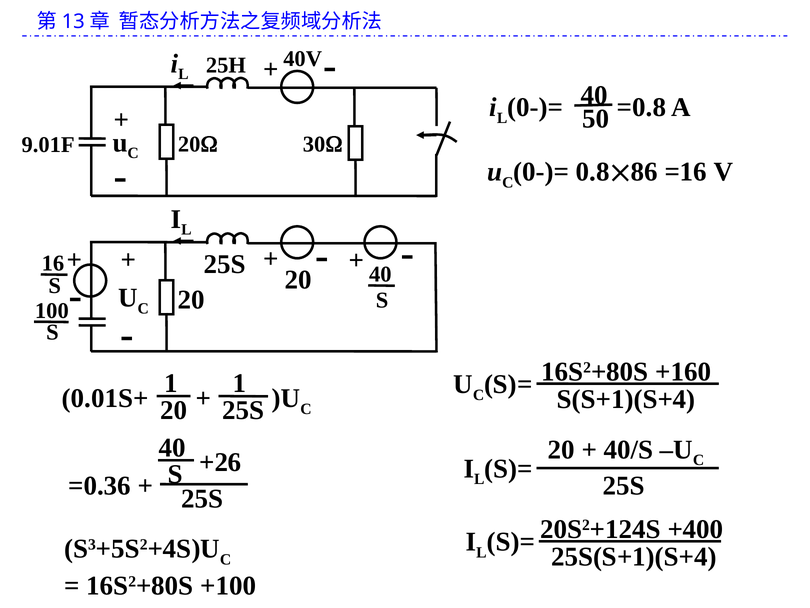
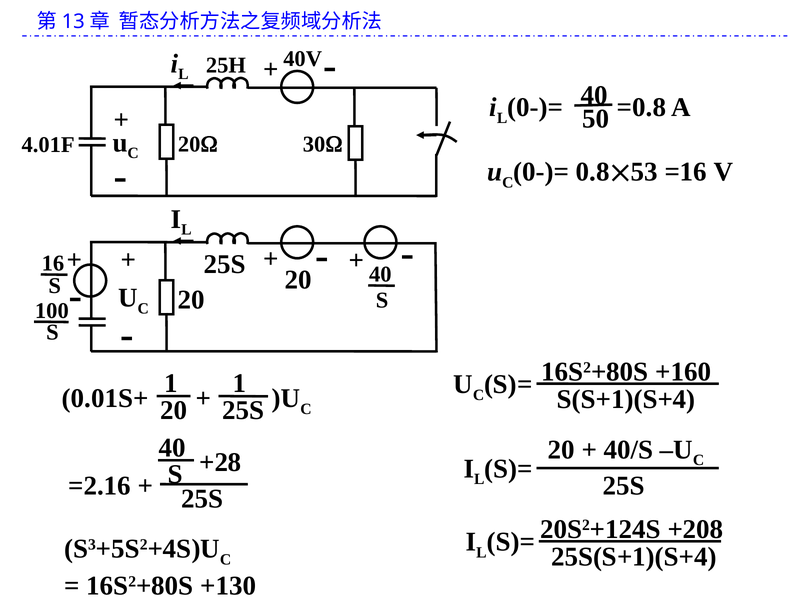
9.01F: 9.01F -> 4.01F
86: 86 -> 53
+26: +26 -> +28
=0.36: =0.36 -> =2.16
+400: +400 -> +208
+100: +100 -> +130
